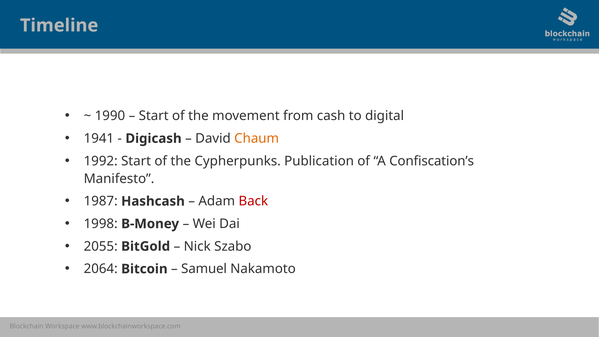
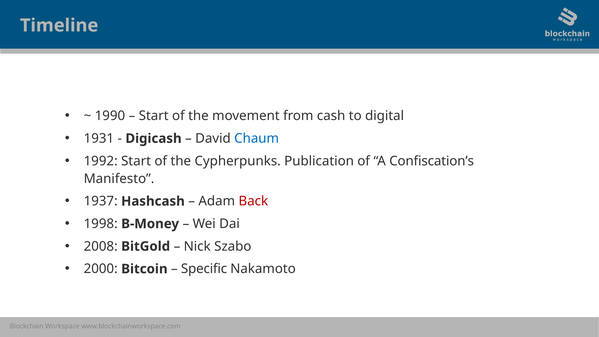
1941: 1941 -> 1931
Chaum colour: orange -> blue
1987: 1987 -> 1937
2055: 2055 -> 2008
2064: 2064 -> 2000
Samuel: Samuel -> Specific
